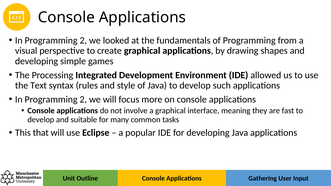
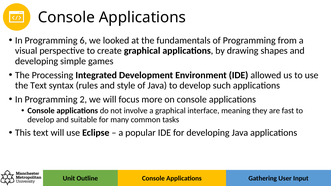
2 at (83, 40): 2 -> 6
This that: that -> text
